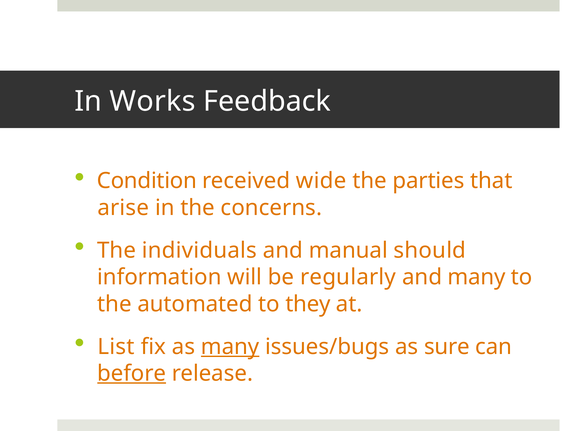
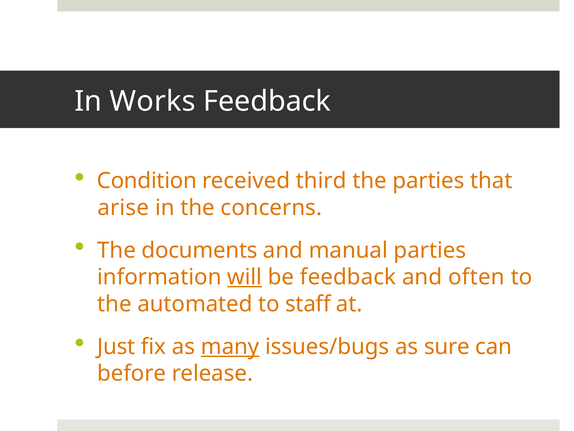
wide: wide -> third
individuals: individuals -> documents
manual should: should -> parties
will underline: none -> present
be regularly: regularly -> feedback
and many: many -> often
they: they -> staff
List: List -> Just
before underline: present -> none
